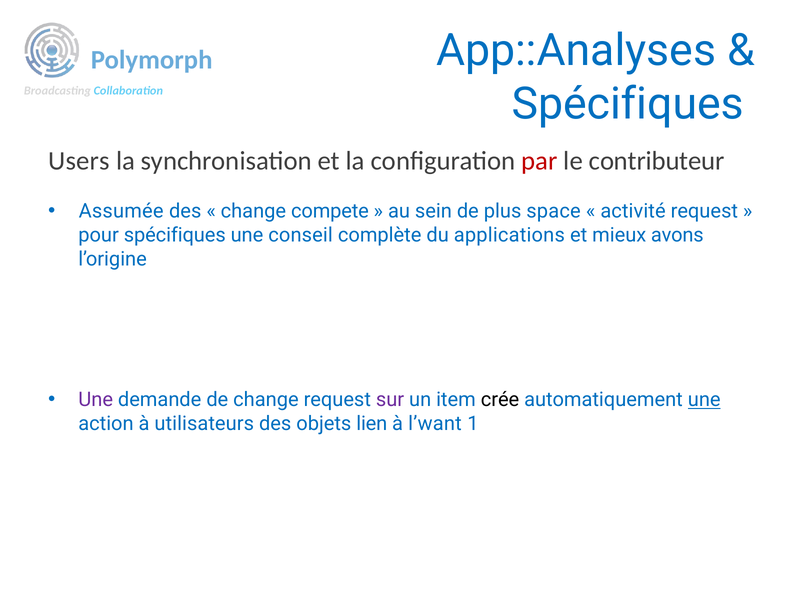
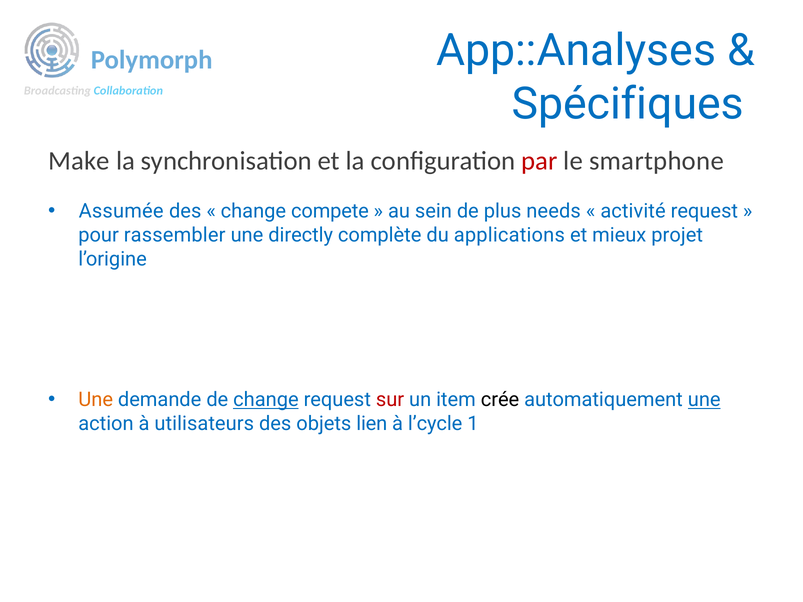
Users: Users -> Make
contributeur: contributeur -> smartphone
space: space -> needs
pour spécifiques: spécifiques -> rassembler
conseil: conseil -> directly
avons: avons -> projet
Une at (96, 400) colour: purple -> orange
change at (266, 400) underline: none -> present
sur colour: purple -> red
l’want: l’want -> l’cycle
